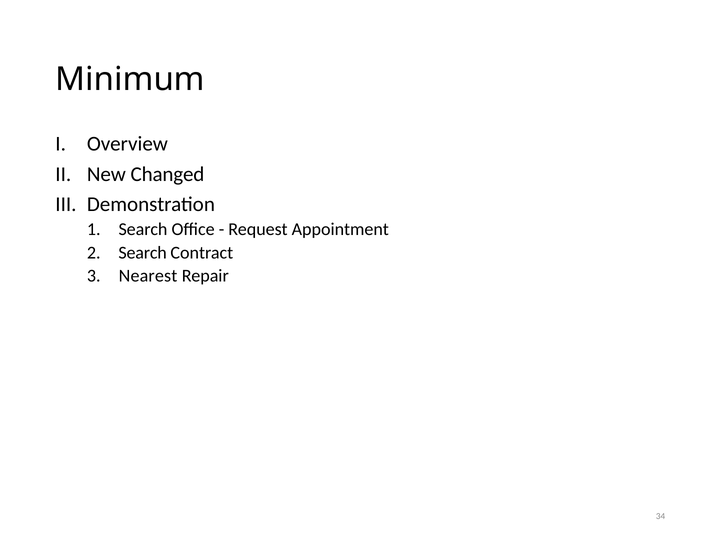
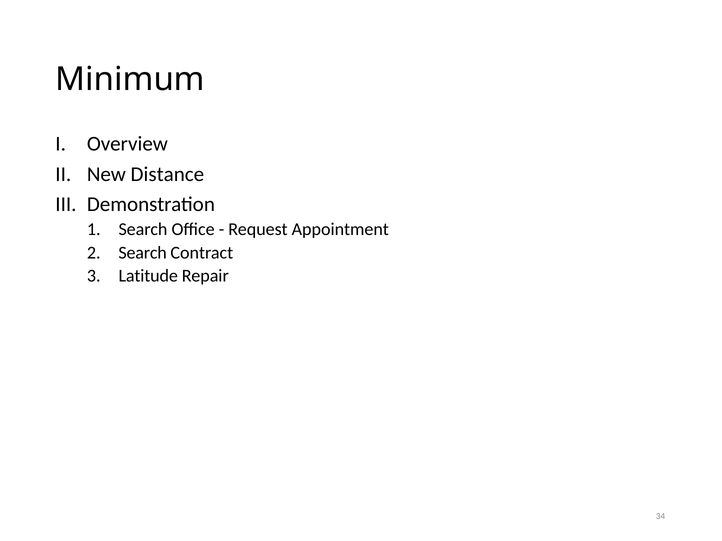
Changed: Changed -> Distance
Nearest: Nearest -> Latitude
